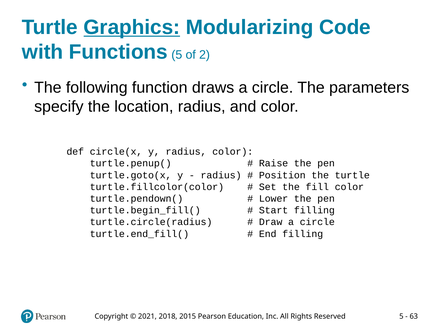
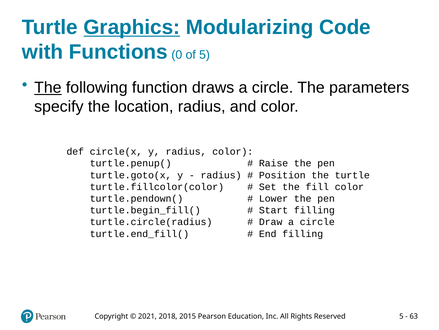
Functions 5: 5 -> 0
of 2: 2 -> 5
The at (48, 87) underline: none -> present
